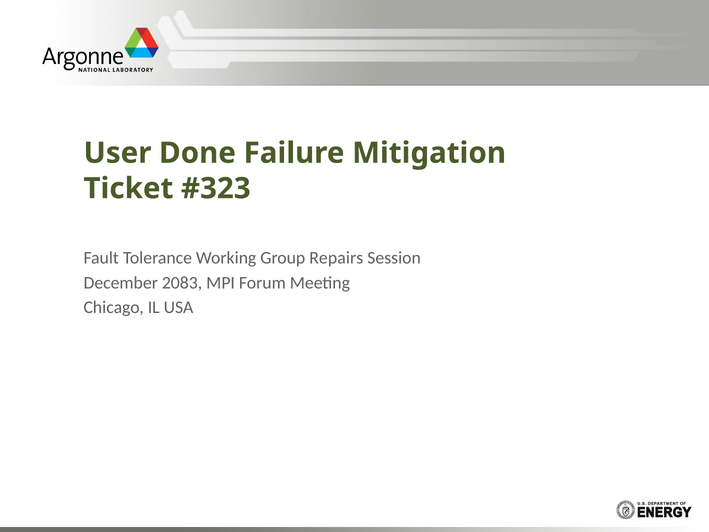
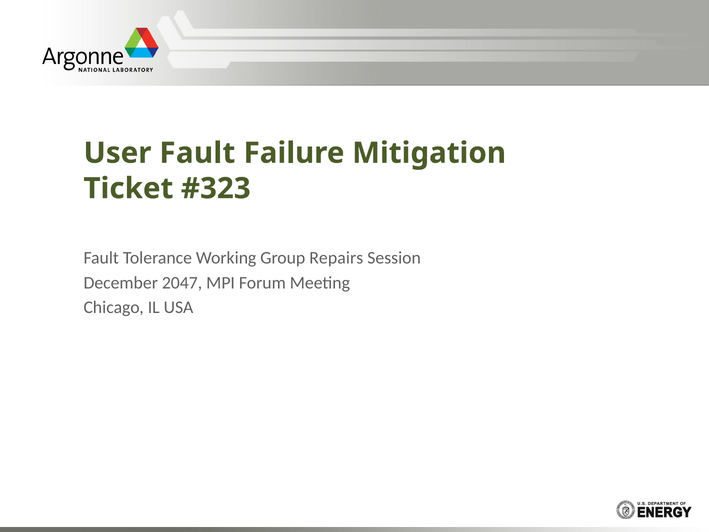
User Done: Done -> Fault
2083: 2083 -> 2047
